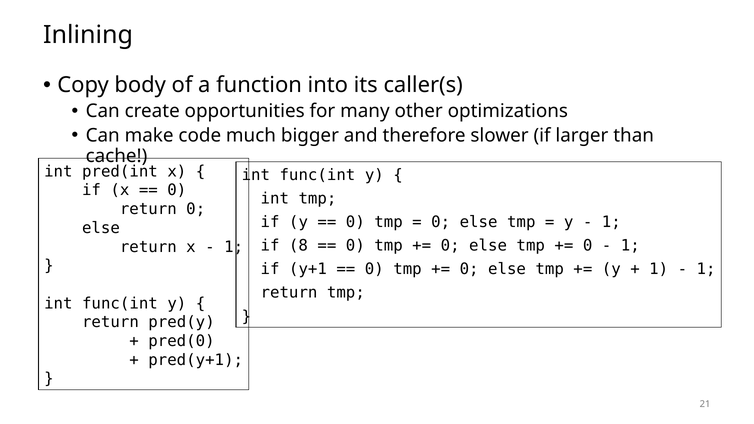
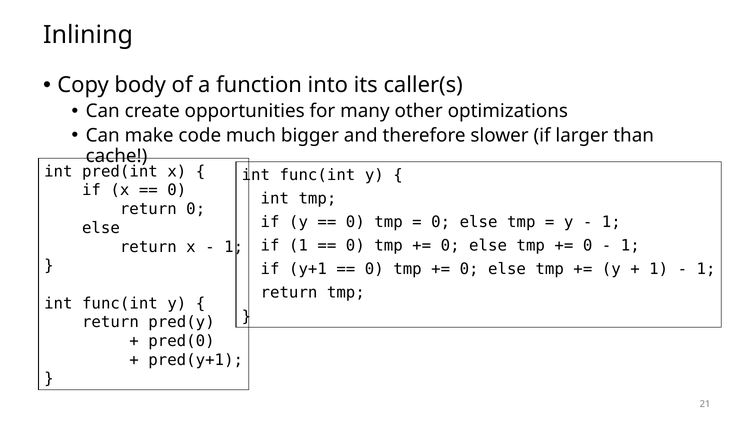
if 8: 8 -> 1
